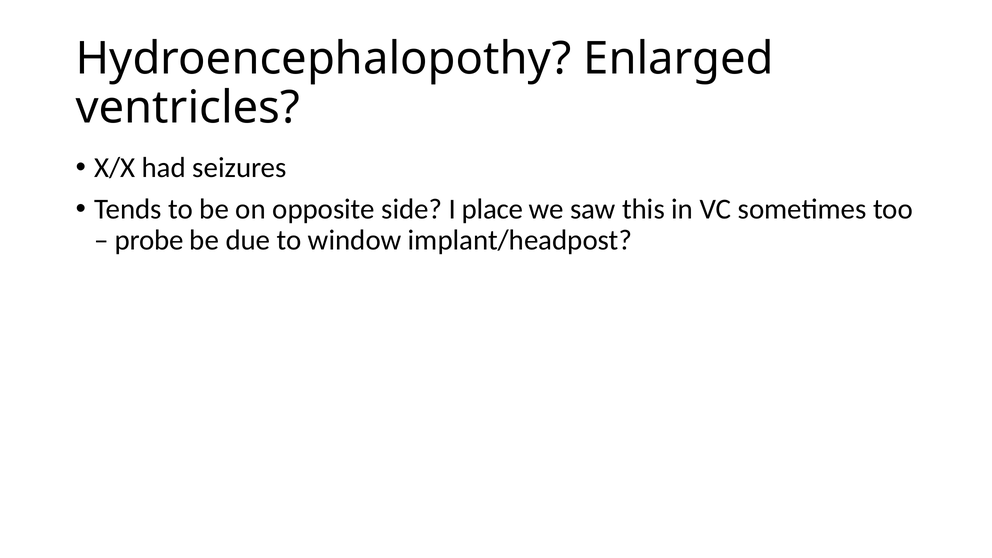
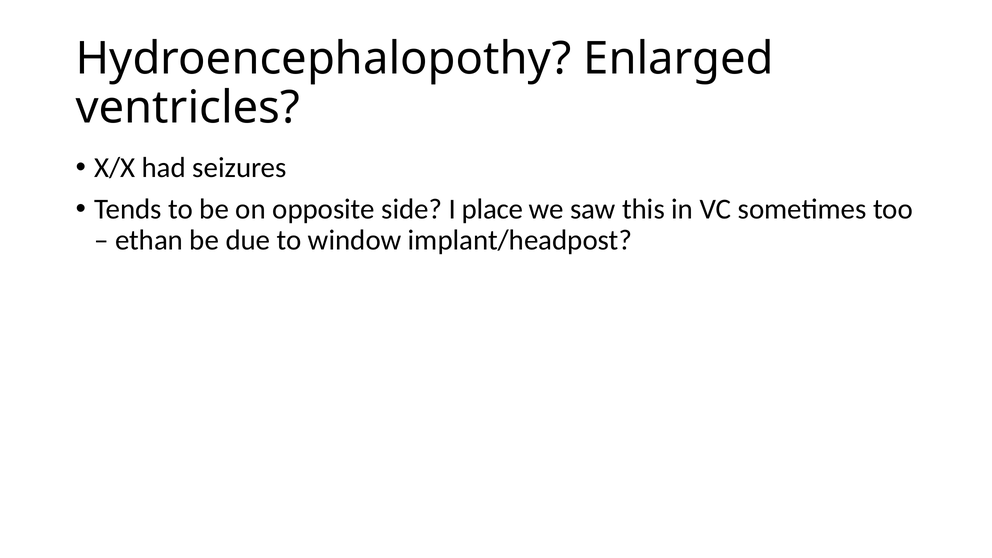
probe: probe -> ethan
